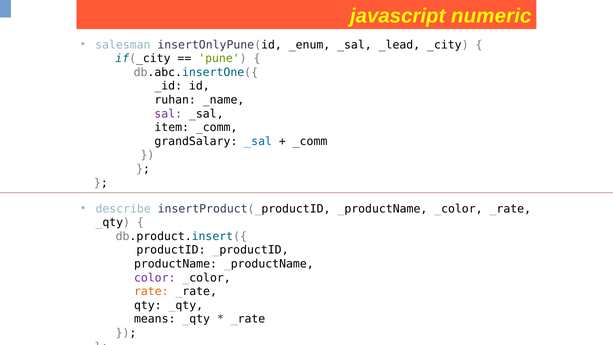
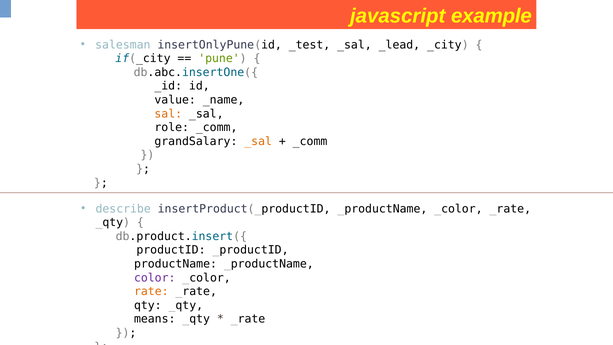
numeric: numeric -> example
_enum: _enum -> _test
ruhan: ruhan -> value
sal colour: purple -> orange
item: item -> role
_sal at (258, 141) colour: blue -> orange
